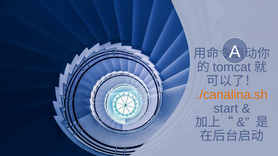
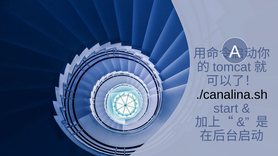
./canalina.sh colour: orange -> black
